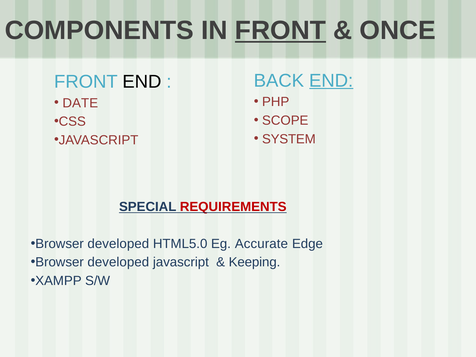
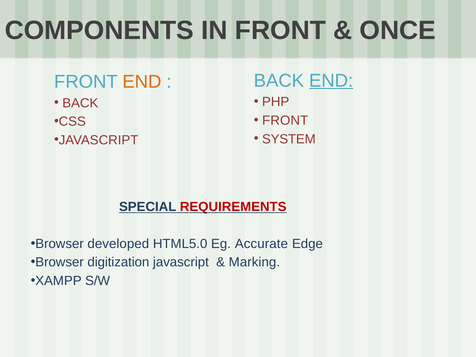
FRONT at (280, 31) underline: present -> none
END at (142, 82) colour: black -> orange
DATE at (80, 103): DATE -> BACK
SCOPE at (285, 120): SCOPE -> FRONT
developed at (118, 262): developed -> digitization
Keeping: Keeping -> Marking
